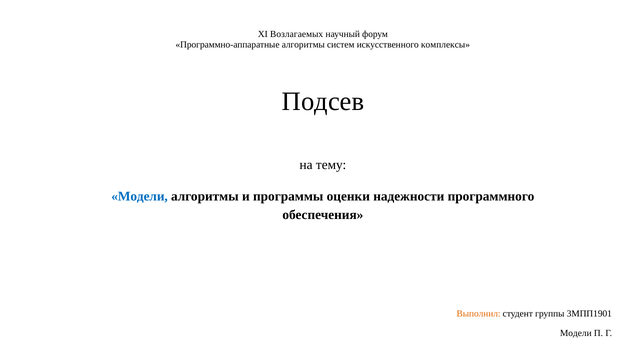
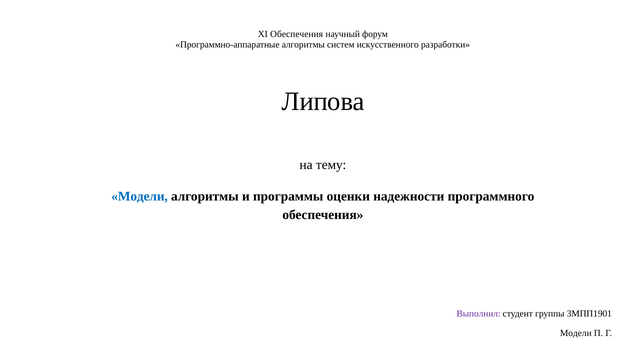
XI Возлагаемых: Возлагаемых -> Обеспечения
комплексы: комплексы -> разработки
Подсев: Подсев -> Липова
Выполнил colour: orange -> purple
